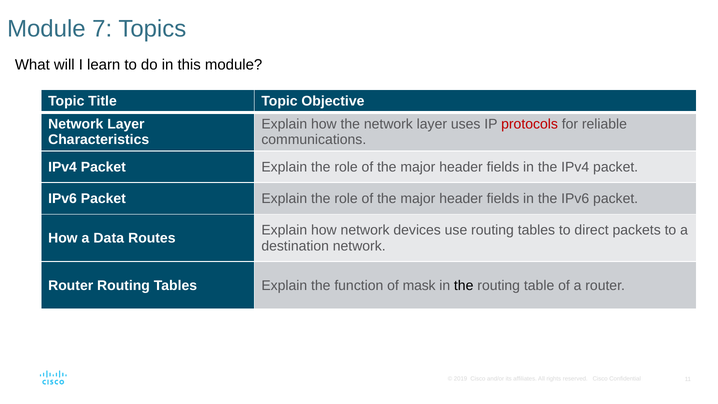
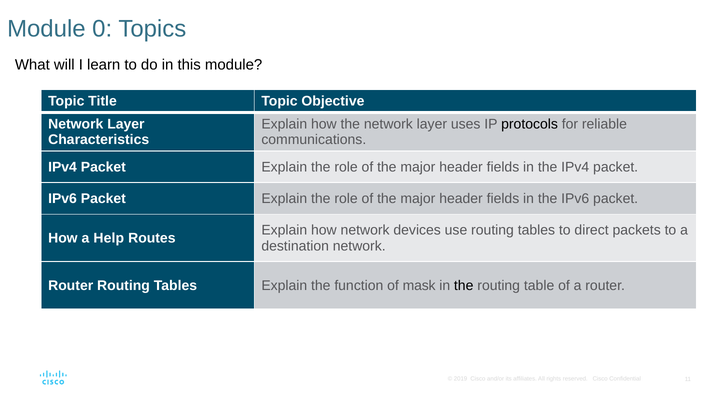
7: 7 -> 0
protocols colour: red -> black
Data: Data -> Help
